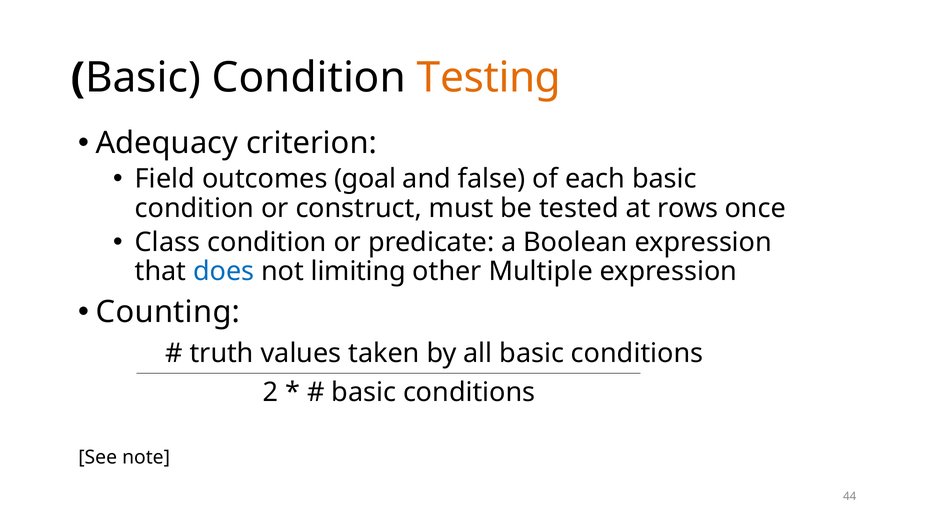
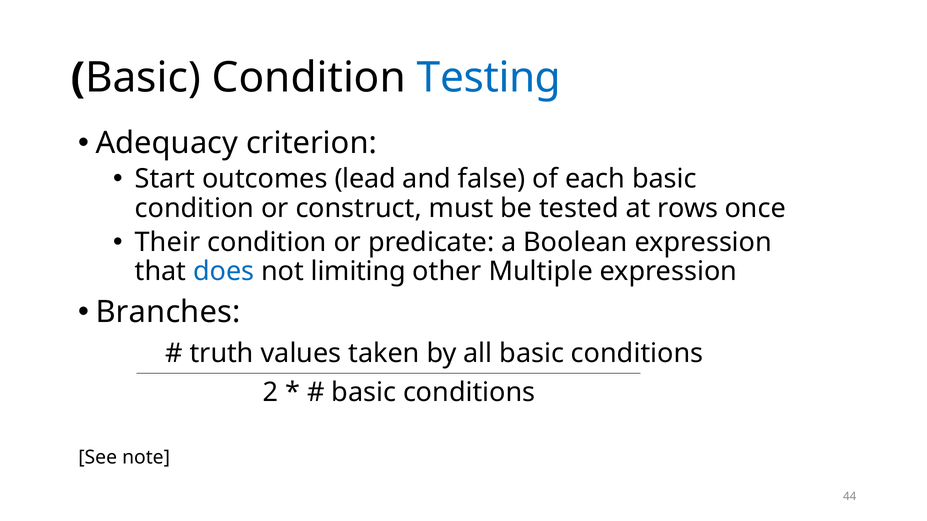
Testing colour: orange -> blue
Field: Field -> Start
goal: goal -> lead
Class: Class -> Their
Counting: Counting -> Branches
